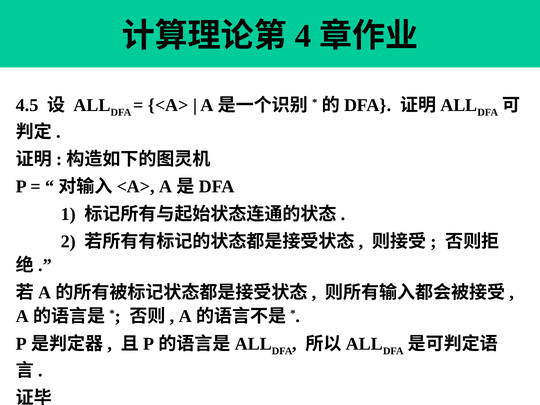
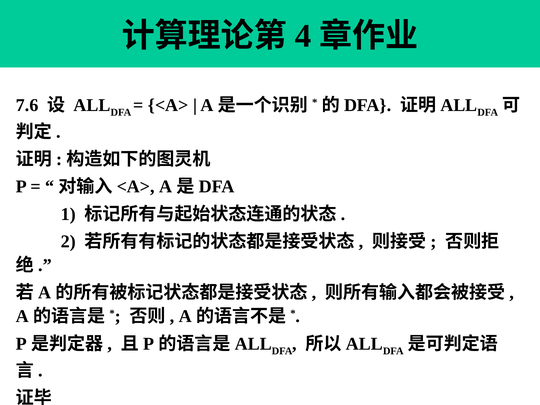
4.5: 4.5 -> 7.6
